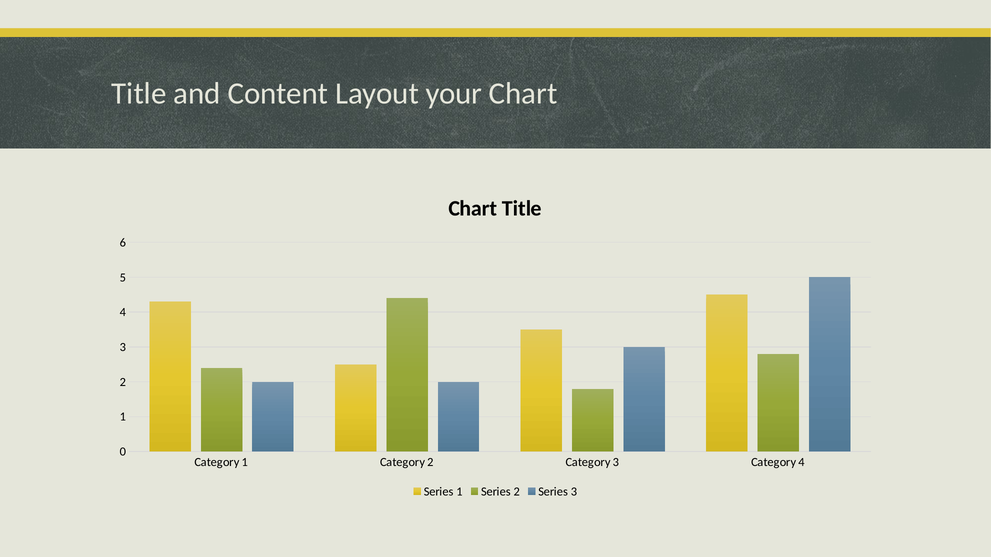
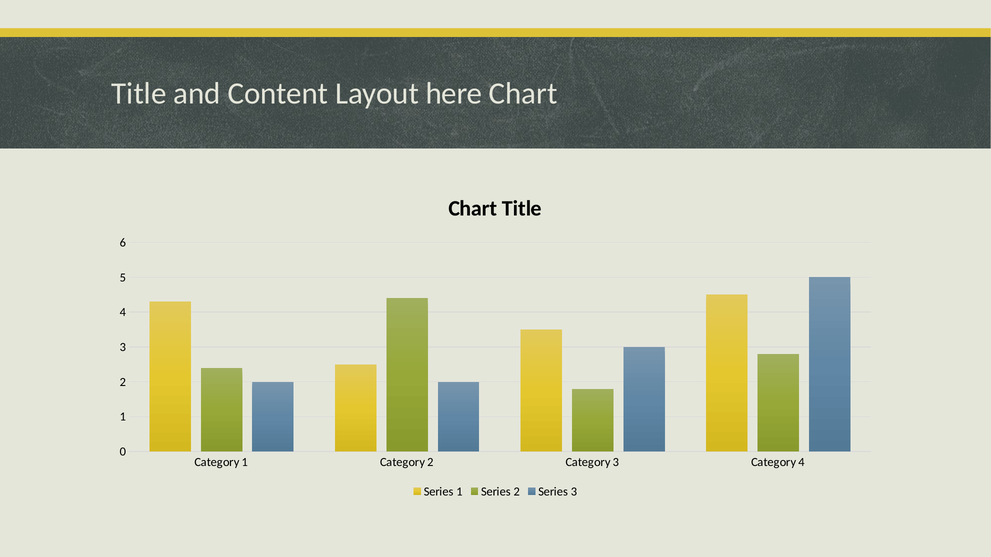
your: your -> here
